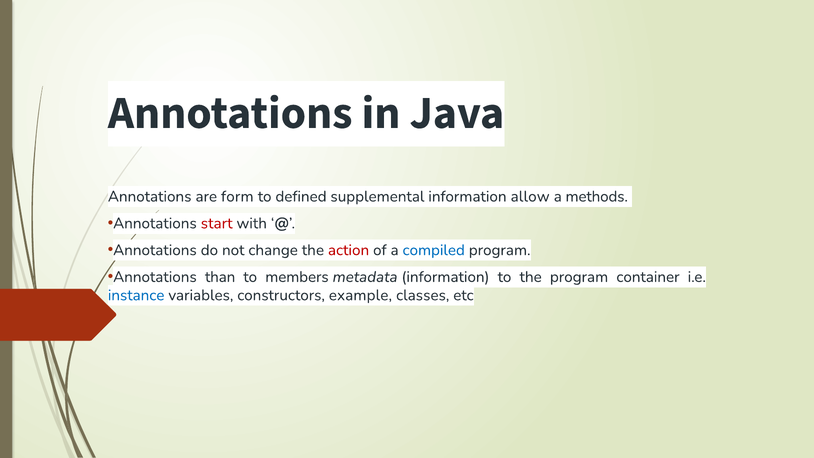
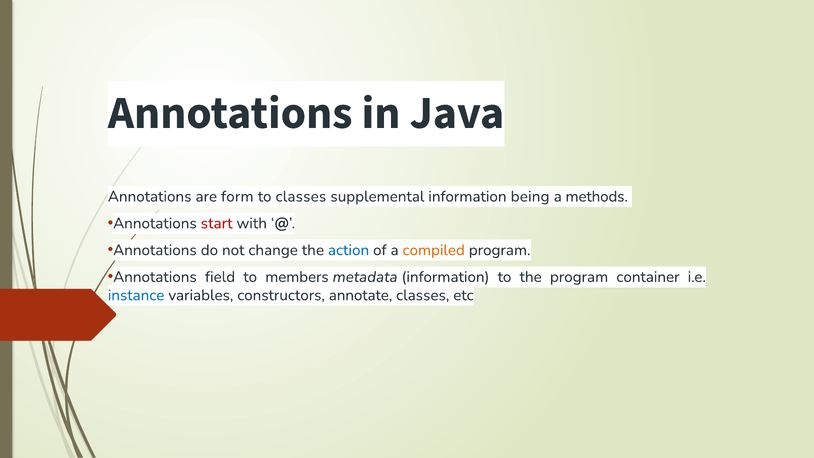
to defined: defined -> classes
allow: allow -> being
action colour: red -> blue
compiled colour: blue -> orange
than: than -> field
example: example -> annotate
